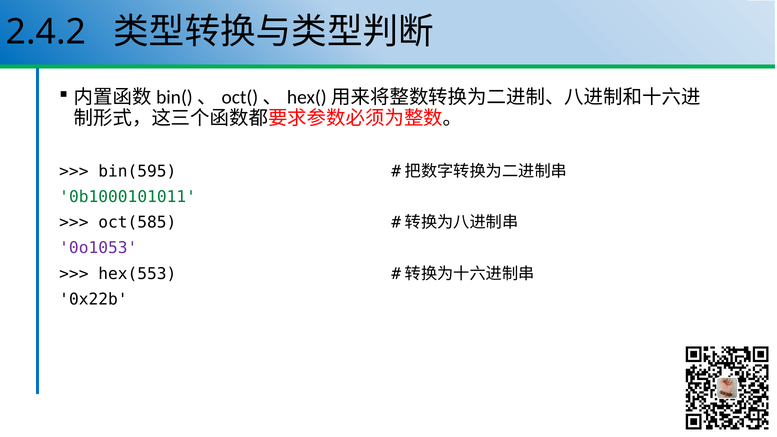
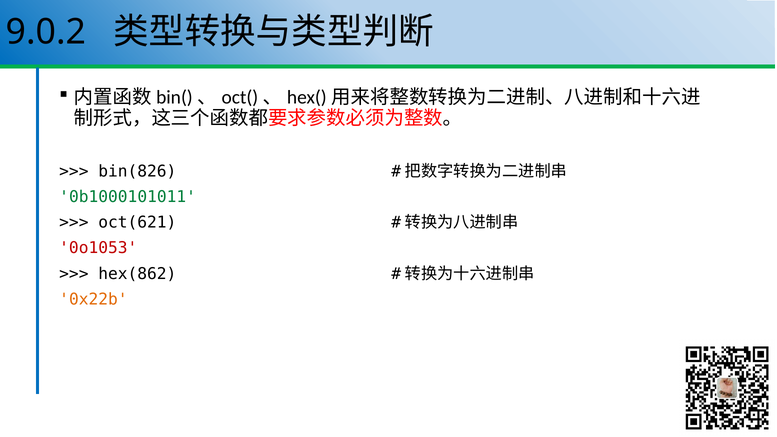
2.4.2: 2.4.2 -> 9.0.2
bin(595: bin(595 -> bin(826
oct(585: oct(585 -> oct(621
0o1053 colour: purple -> red
hex(553: hex(553 -> hex(862
0x22b colour: black -> orange
